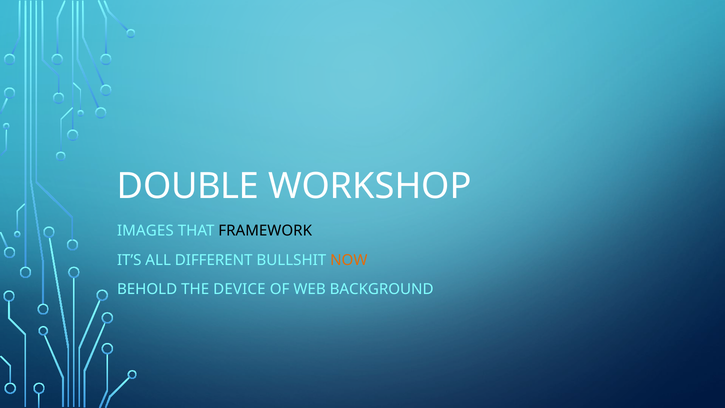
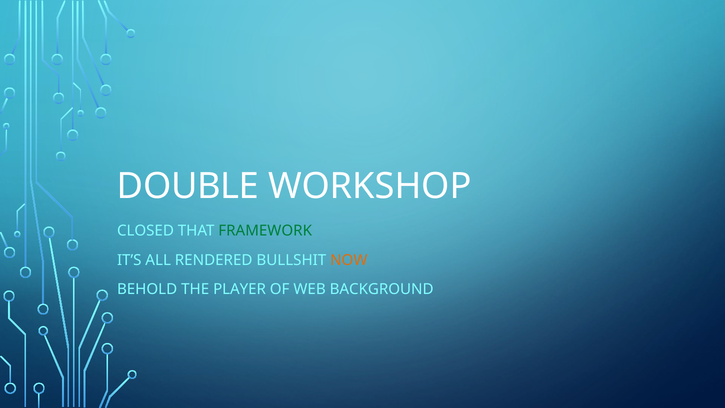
IMAGES: IMAGES -> CLOSED
FRAMEWORK colour: black -> green
DIFFERENT: DIFFERENT -> RENDERED
DEVICE: DEVICE -> PLAYER
